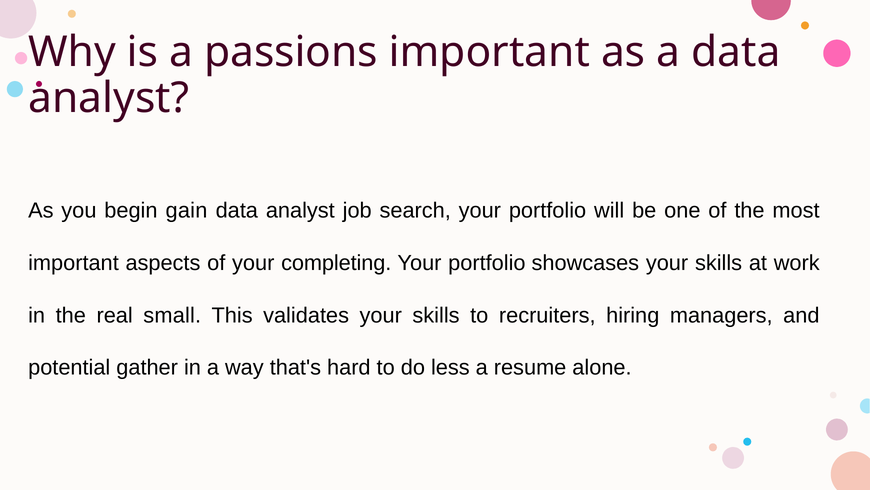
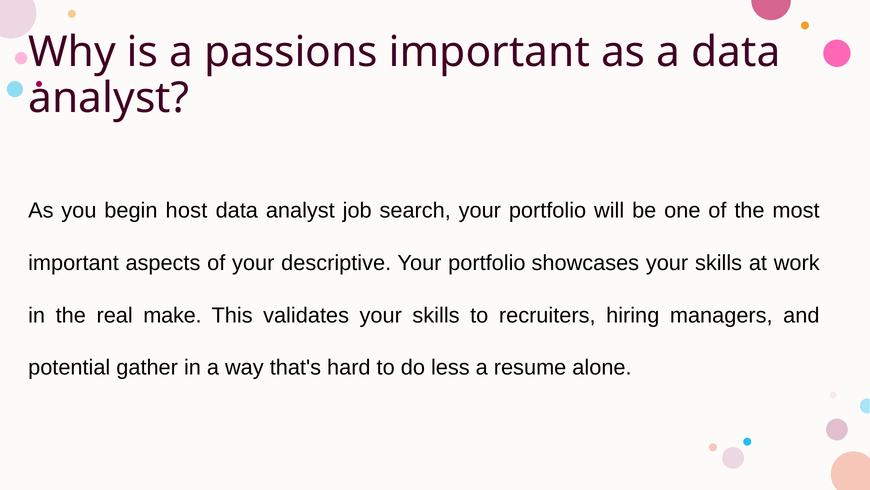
gain: gain -> host
completing: completing -> descriptive
small: small -> make
